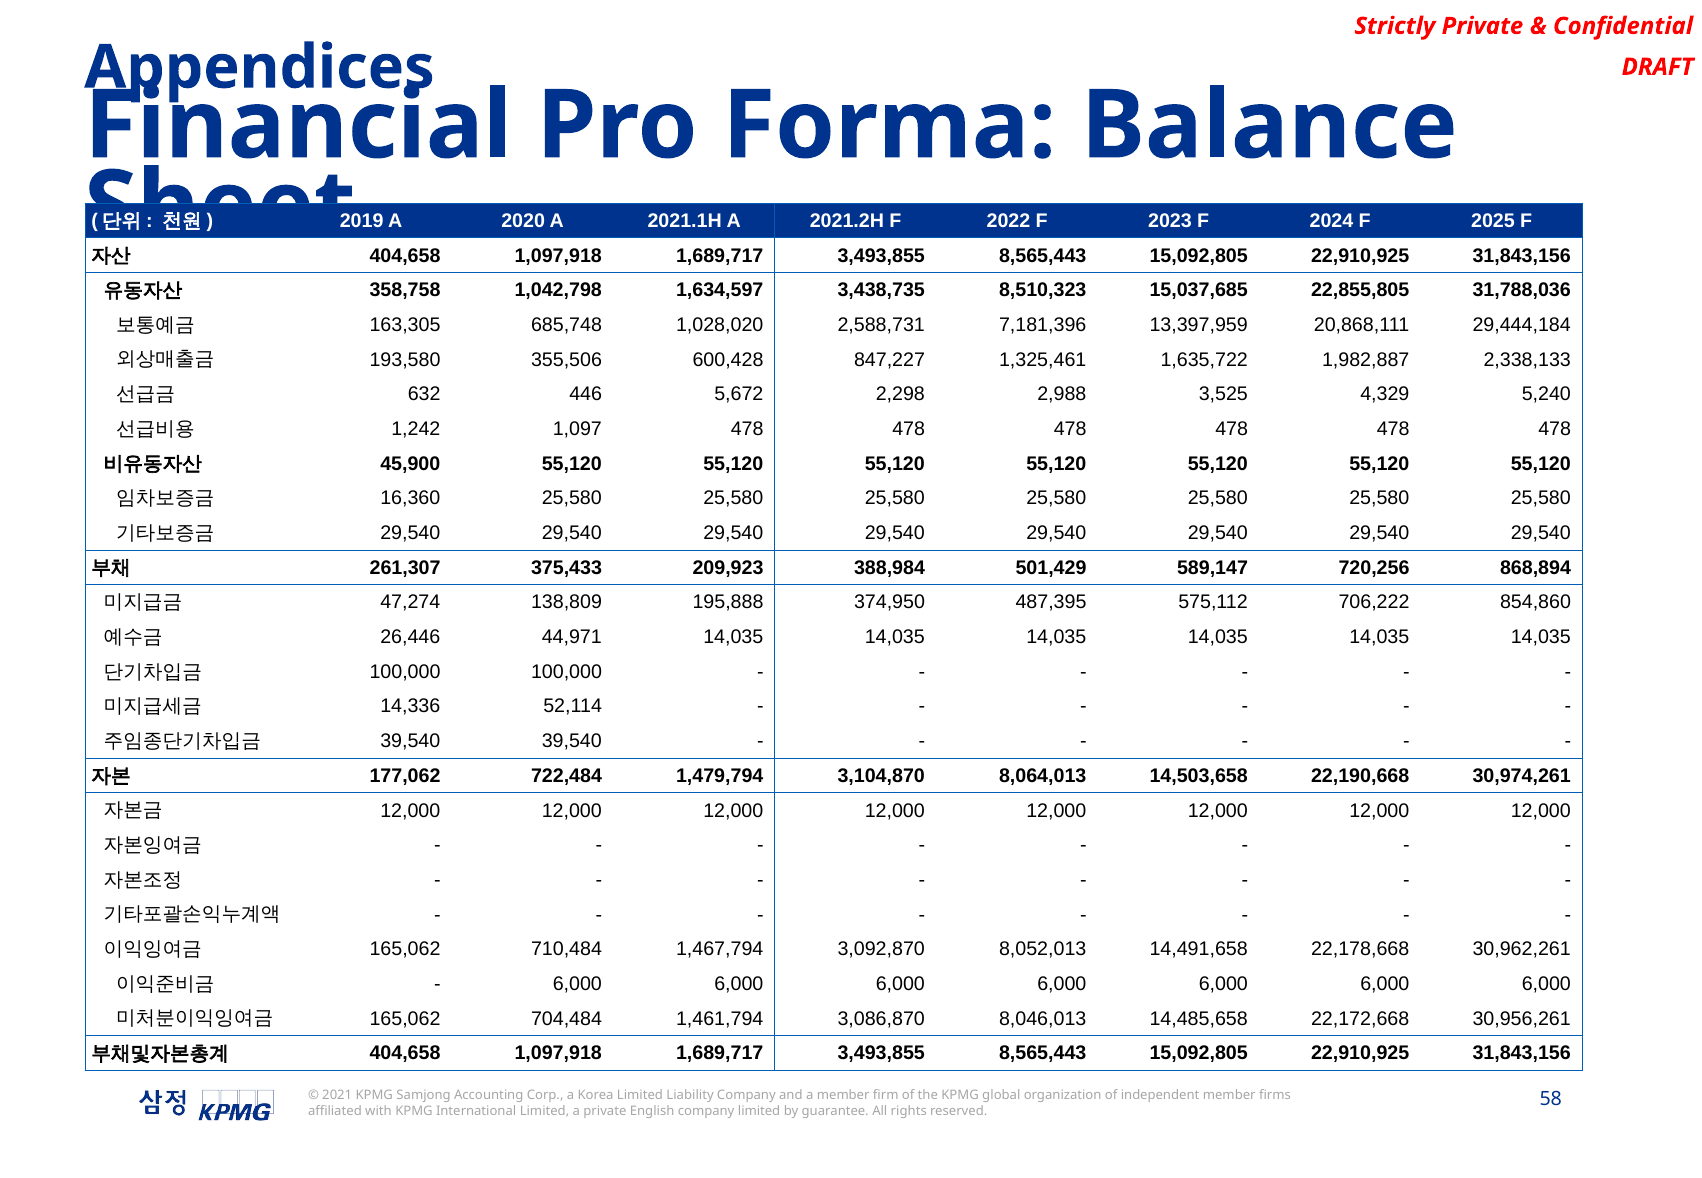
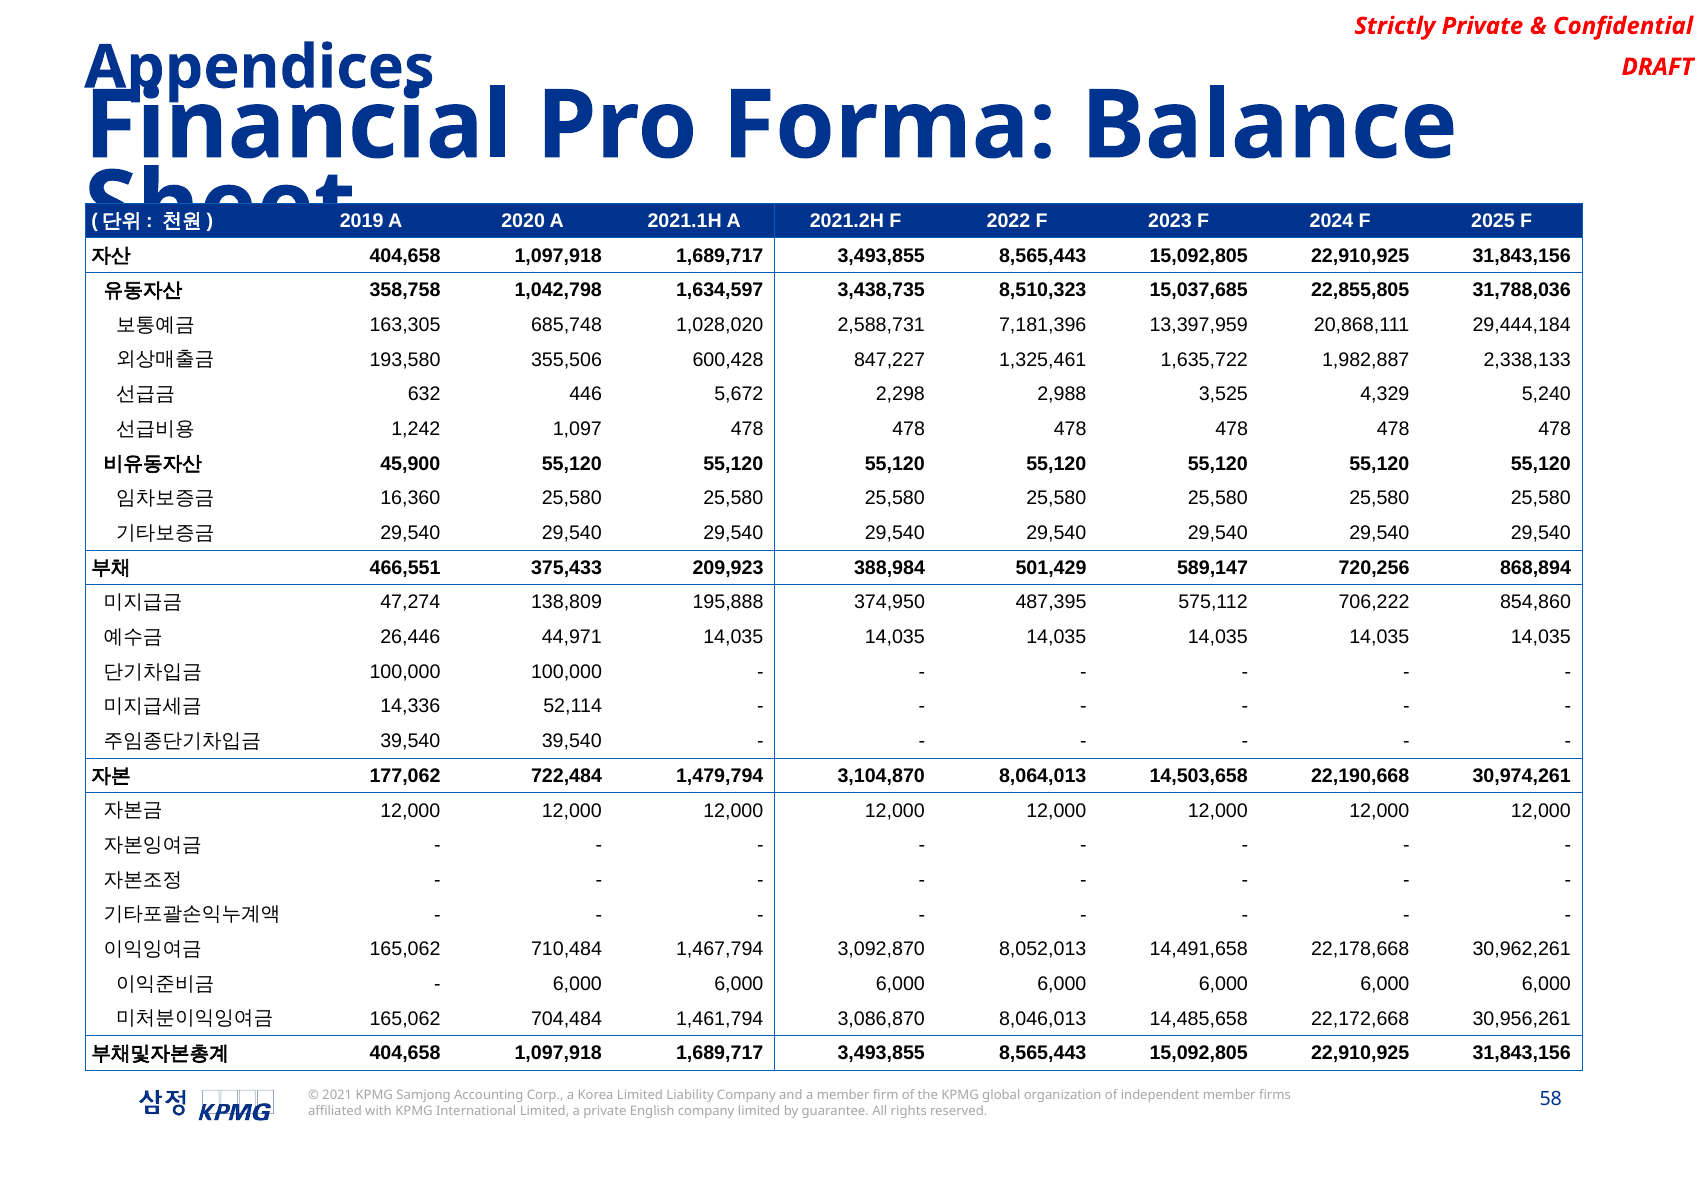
261,307: 261,307 -> 466,551
